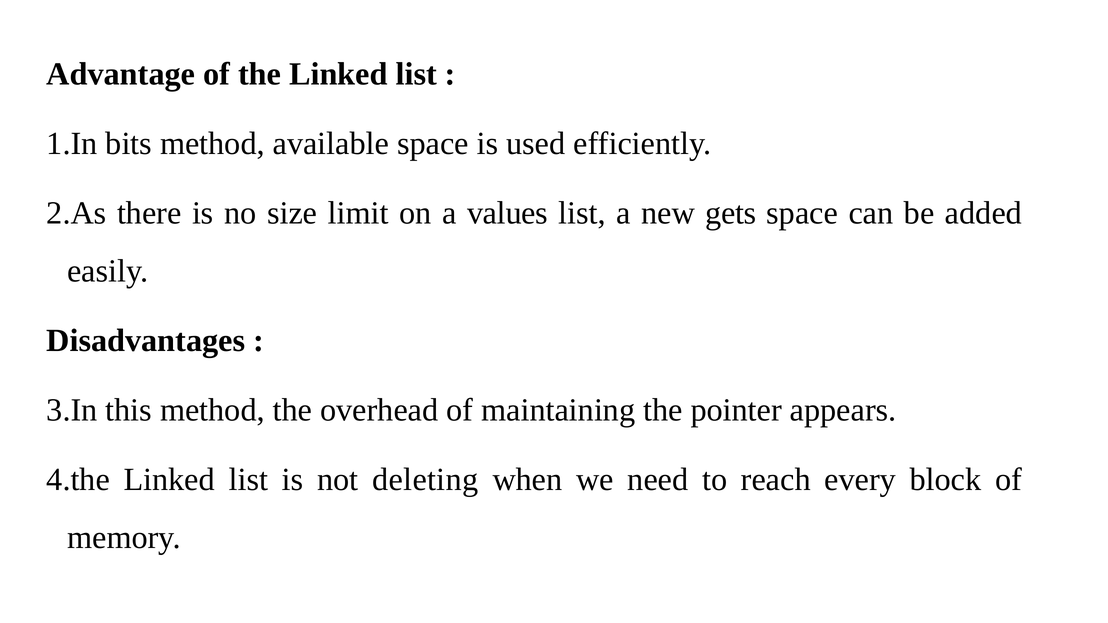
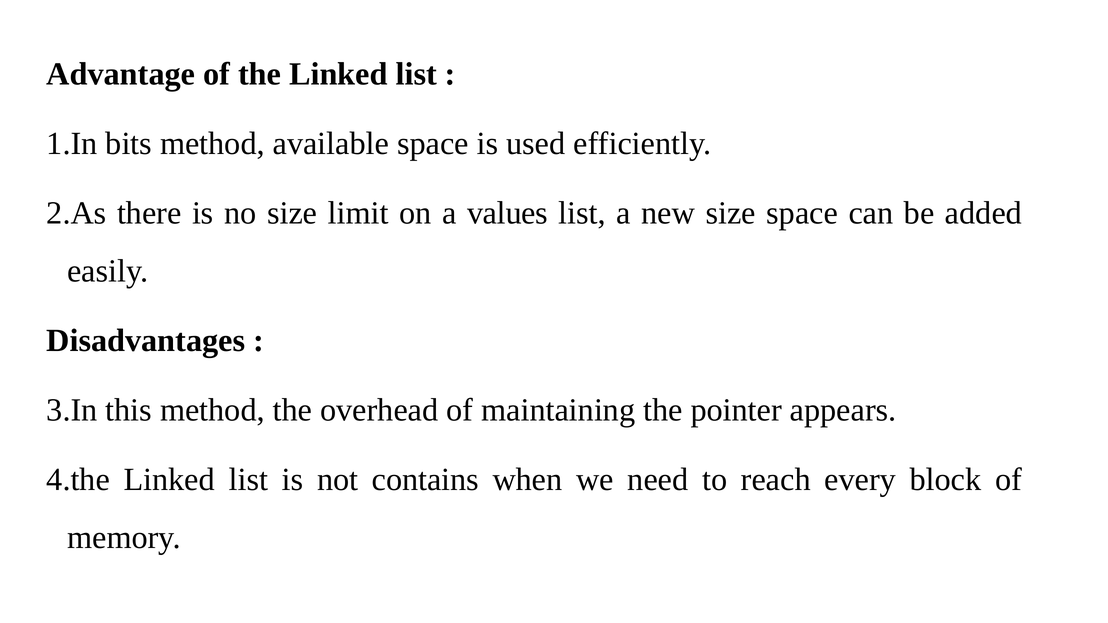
new gets: gets -> size
deleting: deleting -> contains
